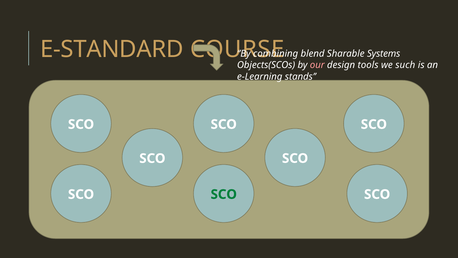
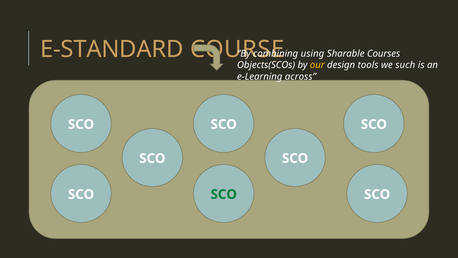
blend: blend -> using
Systems: Systems -> Courses
our colour: pink -> yellow
stands: stands -> across
